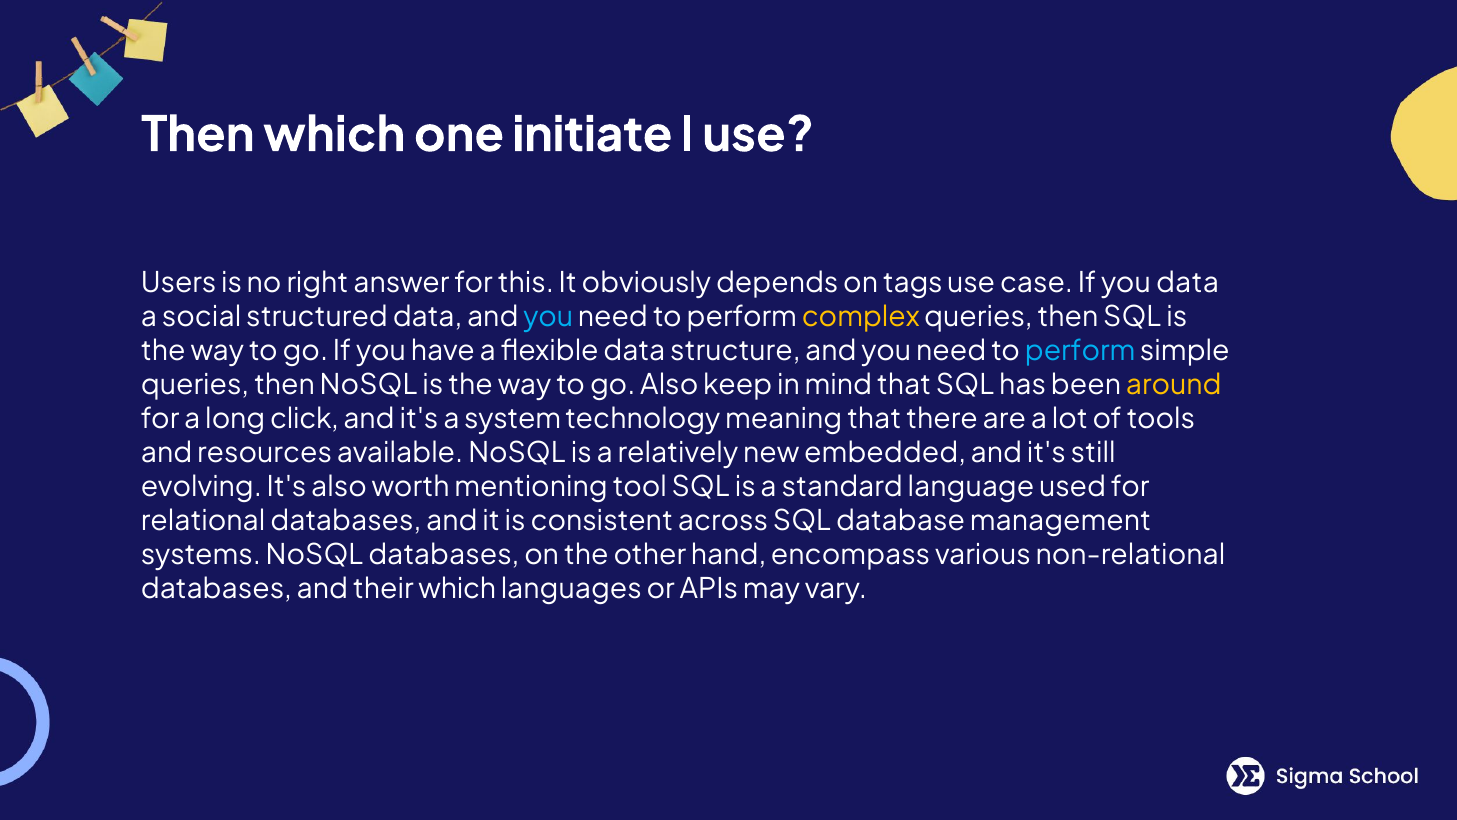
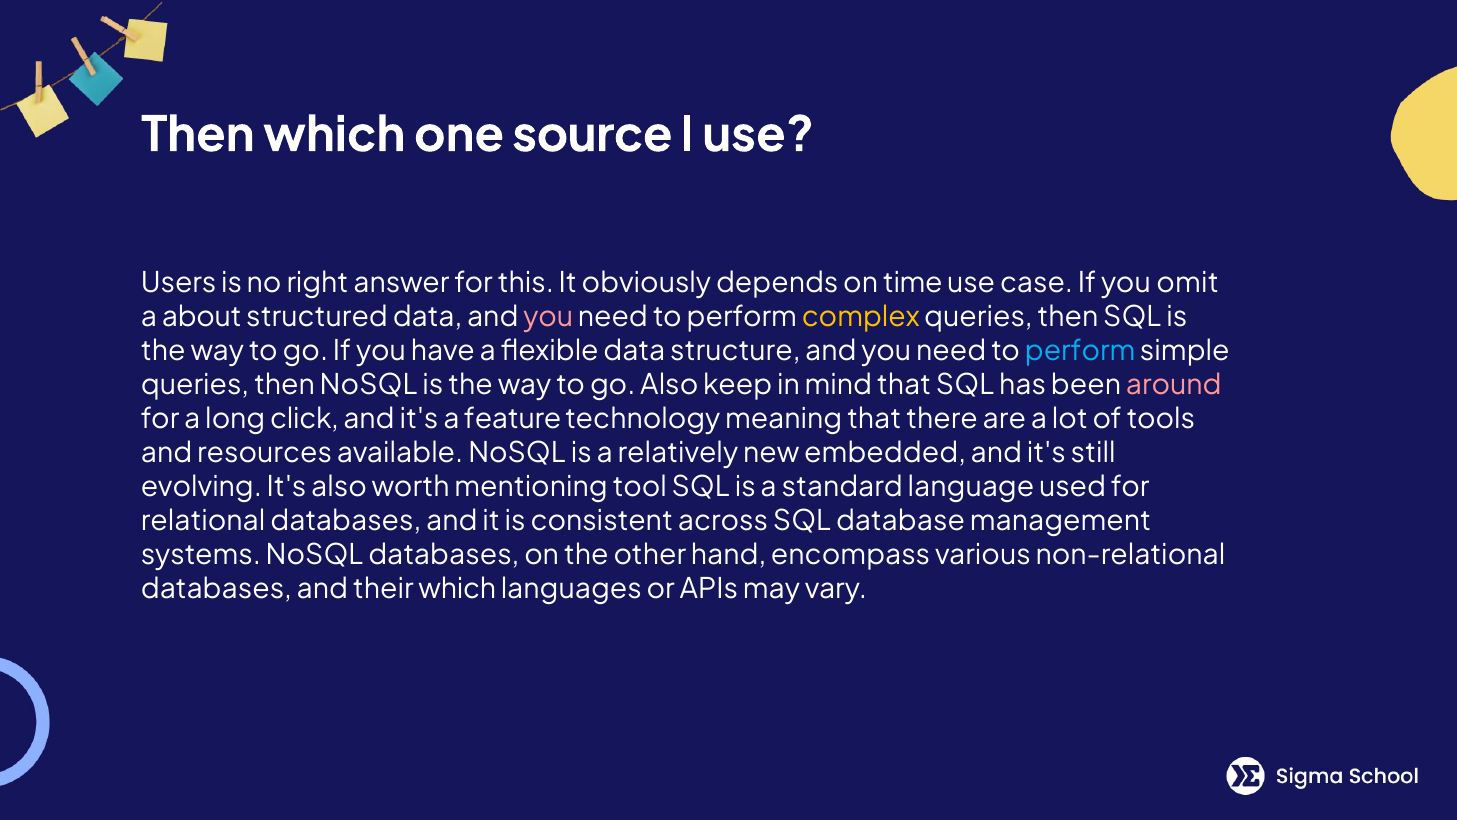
initiate: initiate -> source
tags: tags -> time
you data: data -> omit
social: social -> about
you at (548, 317) colour: light blue -> pink
around colour: yellow -> pink
system: system -> feature
